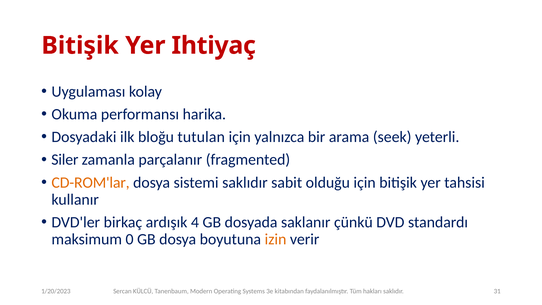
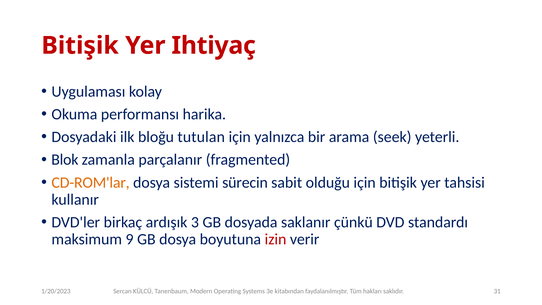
Siler: Siler -> Blok
sistemi saklıdır: saklıdır -> sürecin
4: 4 -> 3
0: 0 -> 9
izin colour: orange -> red
